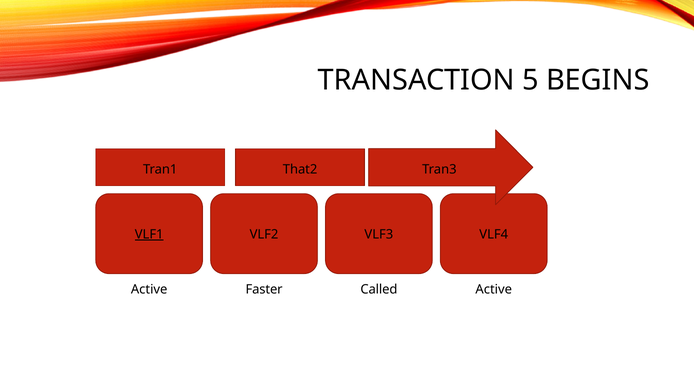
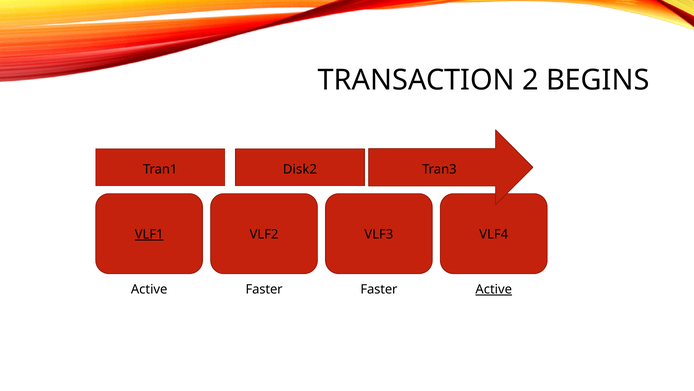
5: 5 -> 2
That2: That2 -> Disk2
Called at (379, 289): Called -> Faster
Active at (494, 289) underline: none -> present
